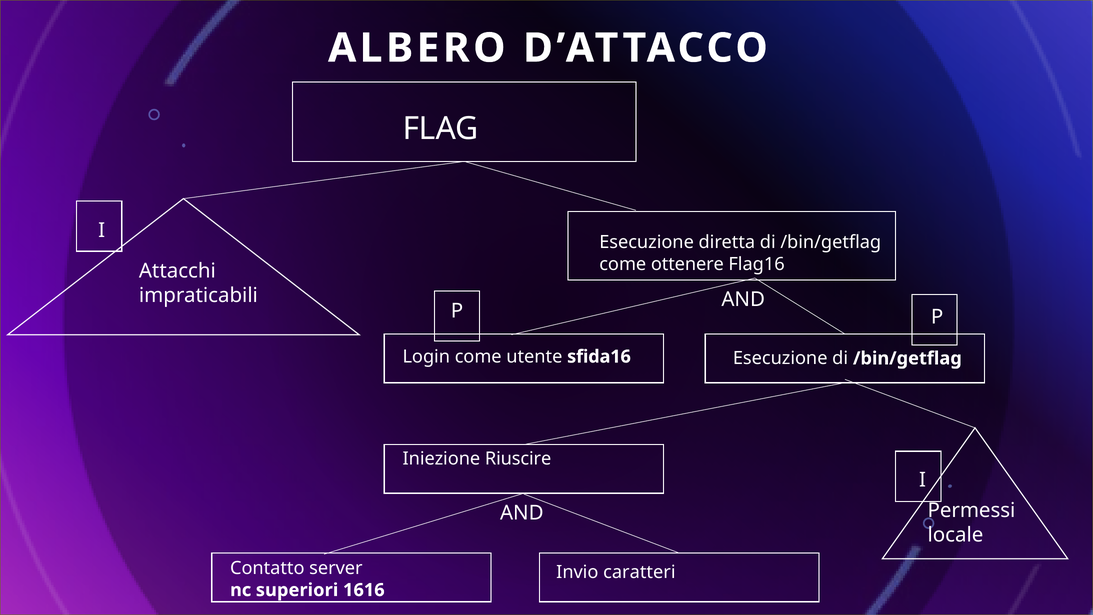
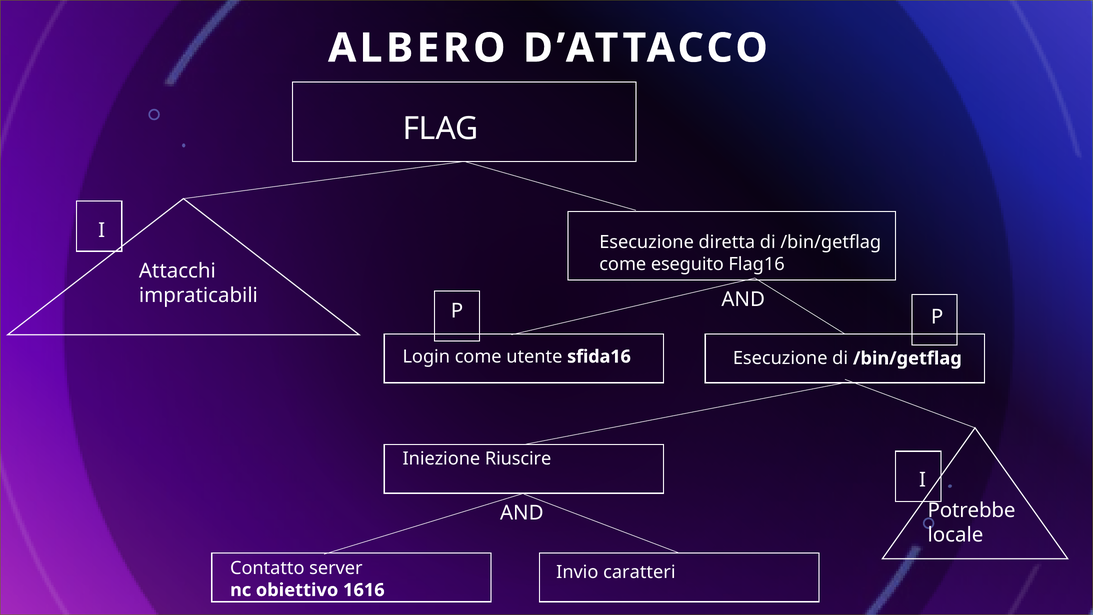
ottenere: ottenere -> eseguito
Permessi: Permessi -> Potrebbe
superiori: superiori -> obiettivo
